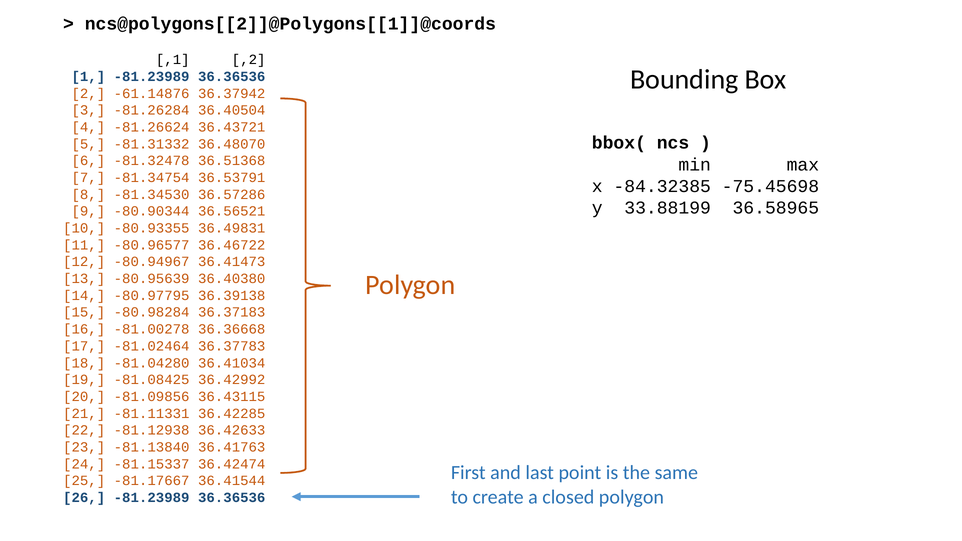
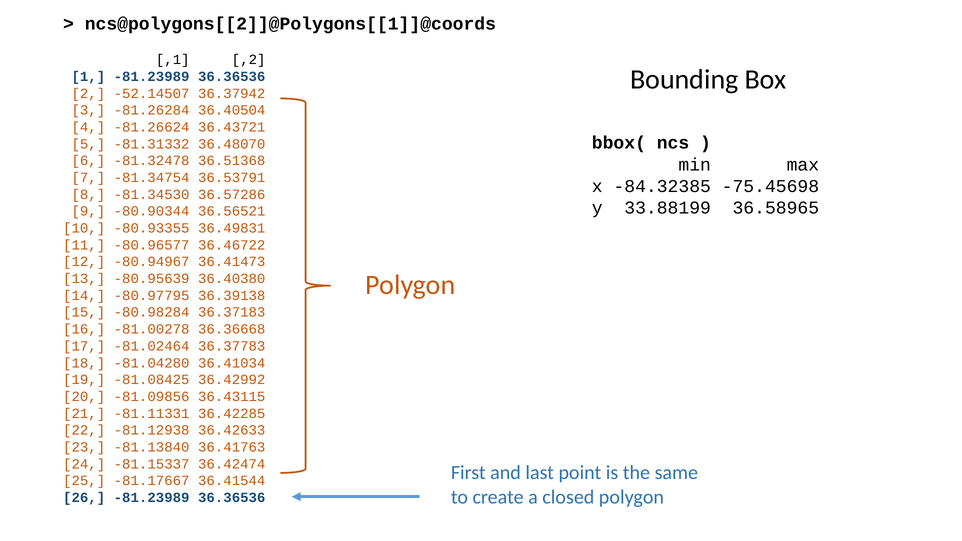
-61.14876: -61.14876 -> -52.14507
